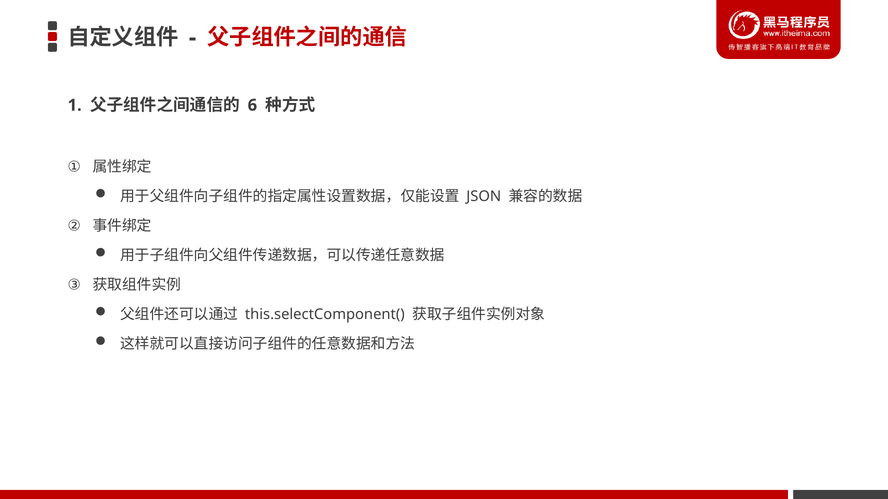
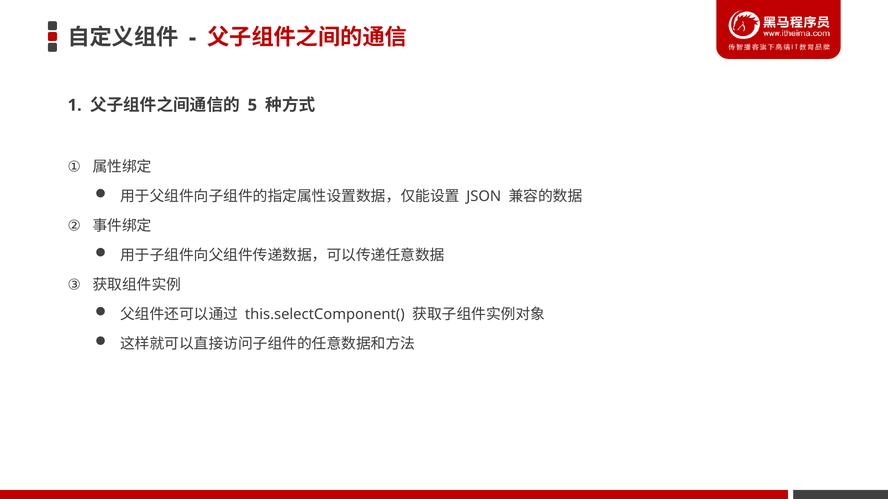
6: 6 -> 5
